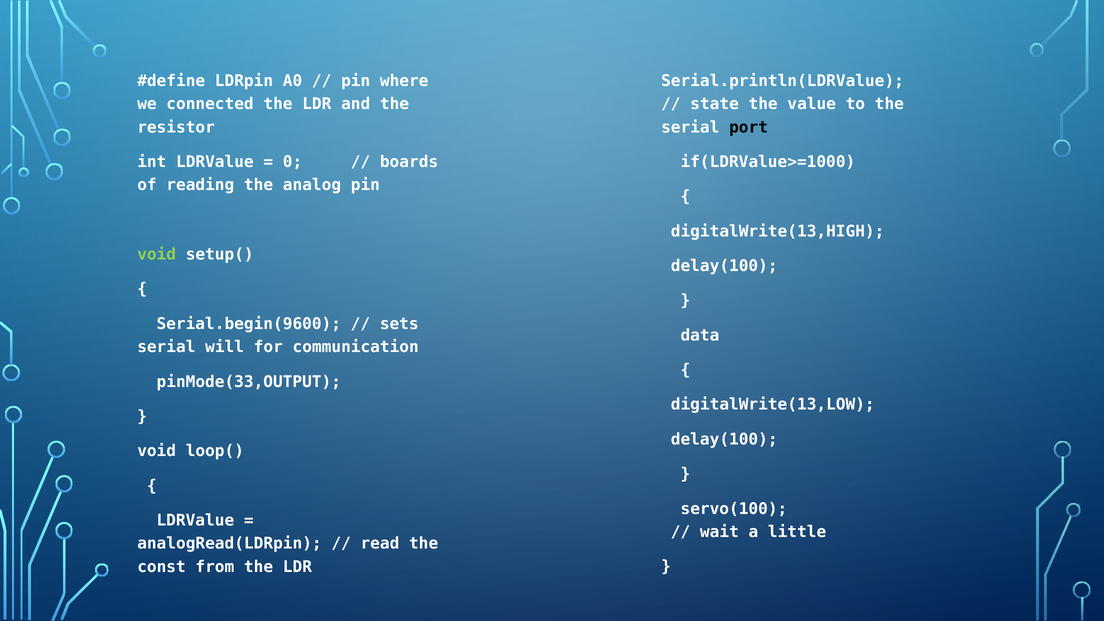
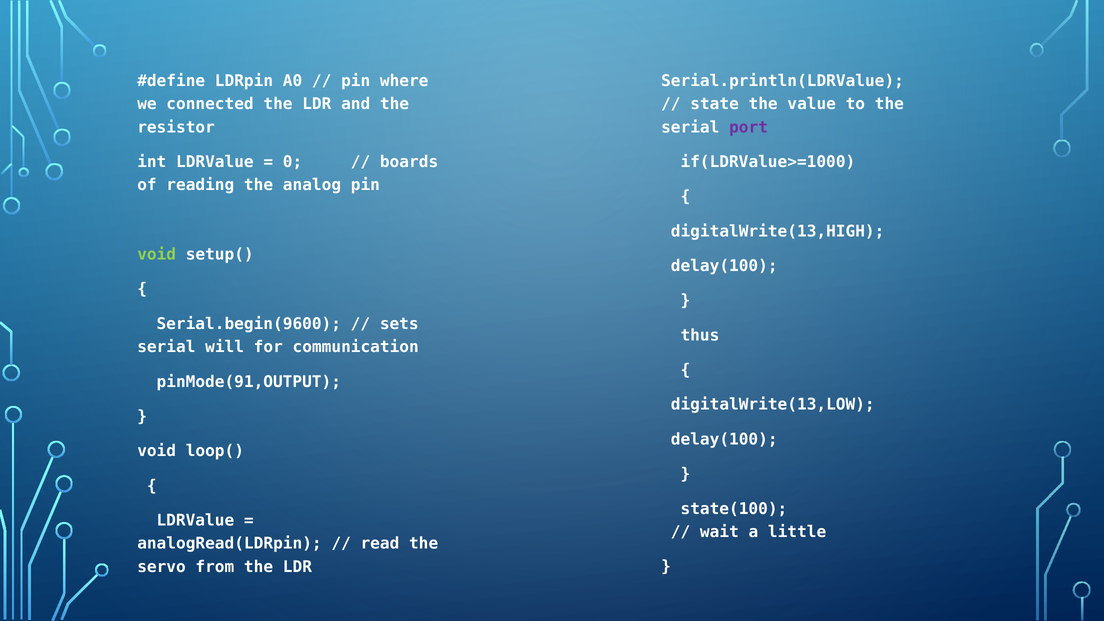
port colour: black -> purple
data: data -> thus
pinMode(33,OUTPUT: pinMode(33,OUTPUT -> pinMode(91,OUTPUT
servo(100: servo(100 -> state(100
const: const -> servo
